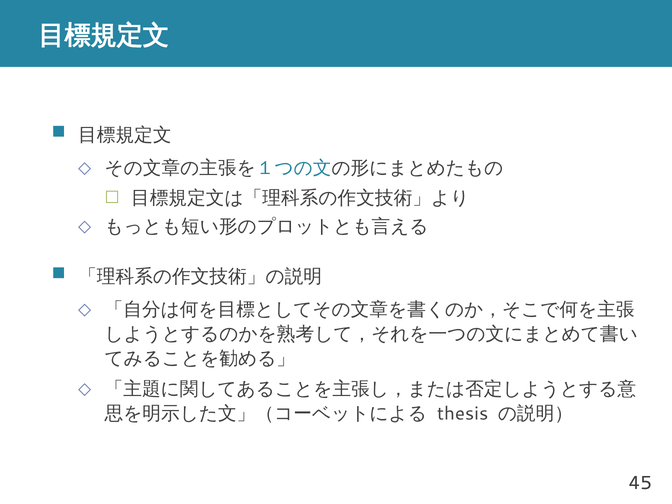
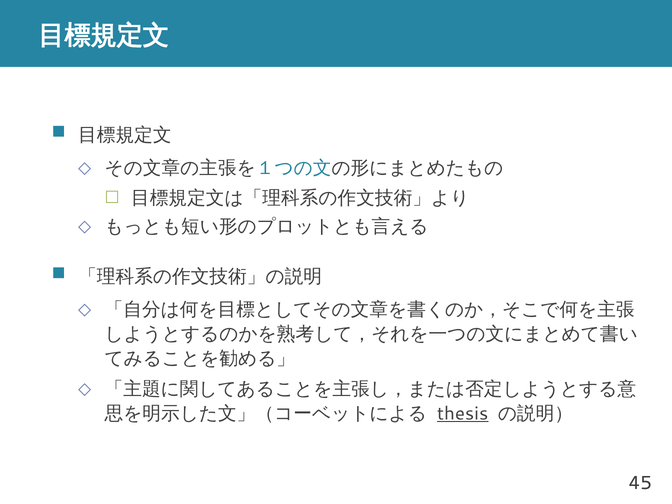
thesis underline: none -> present
